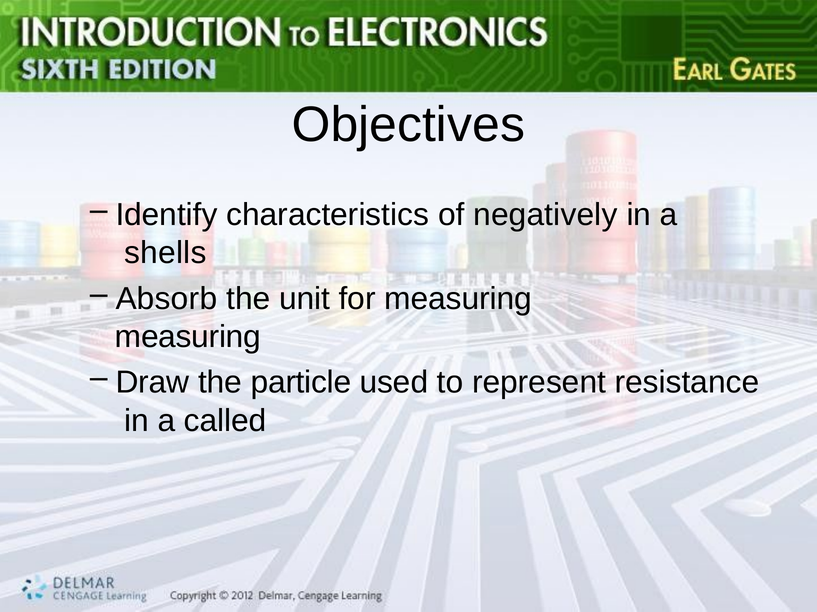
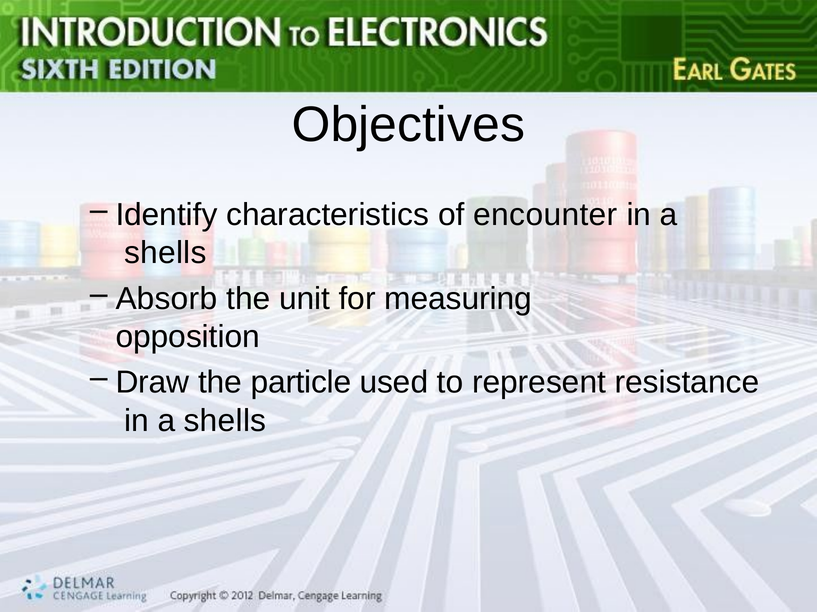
negatively: negatively -> encounter
measuring at (188, 337): measuring -> opposition
called at (225, 421): called -> shells
